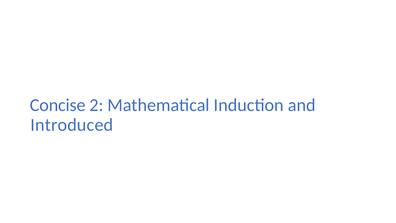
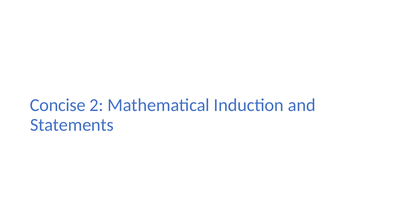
Introduced: Introduced -> Statements
